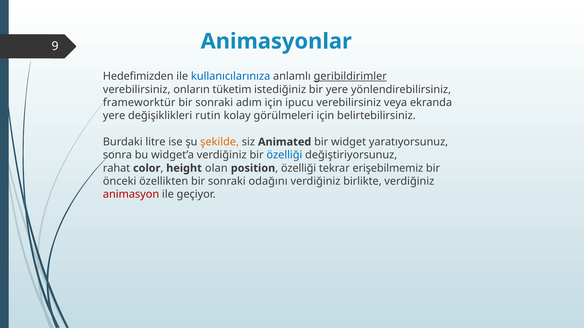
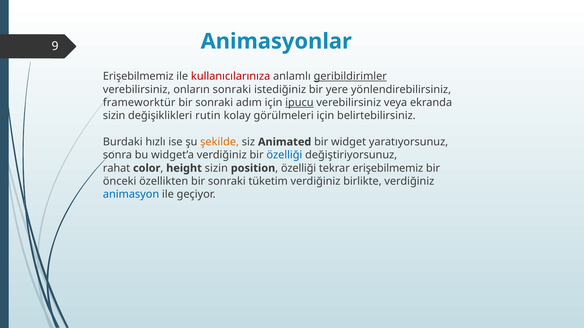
Hedefimizden at (138, 76): Hedefimizden -> Erişebilmemiz
kullanıcılarınıza colour: blue -> red
onların tüketim: tüketim -> sonraki
ipucu underline: none -> present
yere at (114, 116): yere -> sizin
litre: litre -> hızlı
height olan: olan -> sizin
odağını: odağını -> tüketim
animasyon colour: red -> blue
